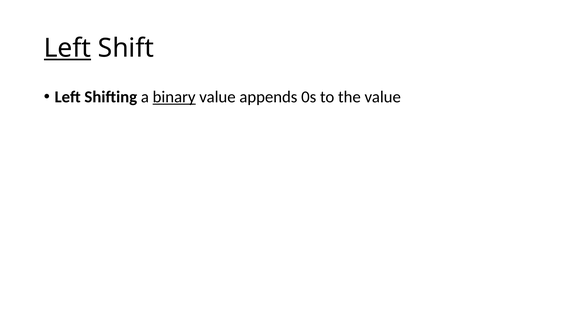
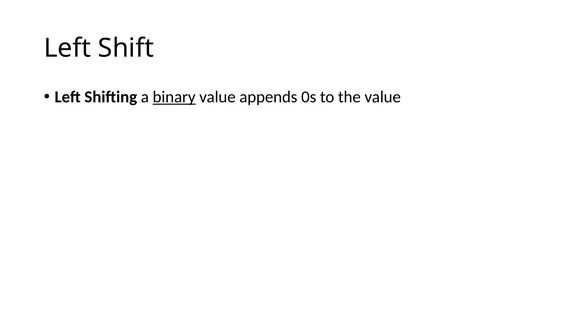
Left at (67, 48) underline: present -> none
